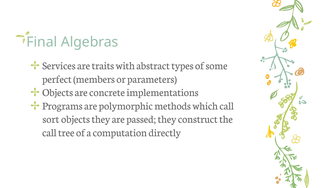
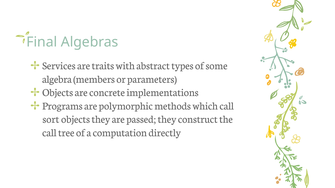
perfect: perfect -> algebra
